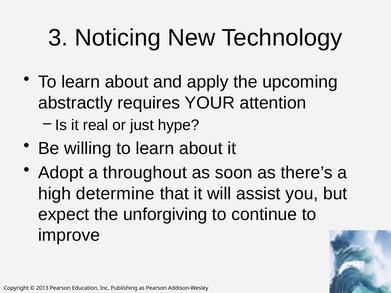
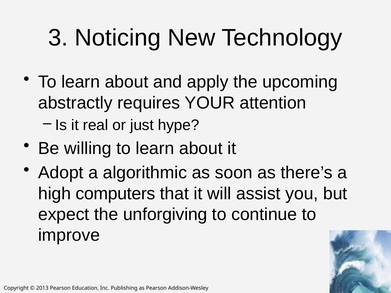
throughout: throughout -> algorithmic
determine: determine -> computers
